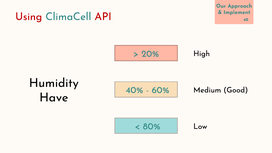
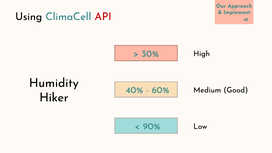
Using colour: red -> black
20%: 20% -> 30%
Have: Have -> Hiker
80%: 80% -> 90%
